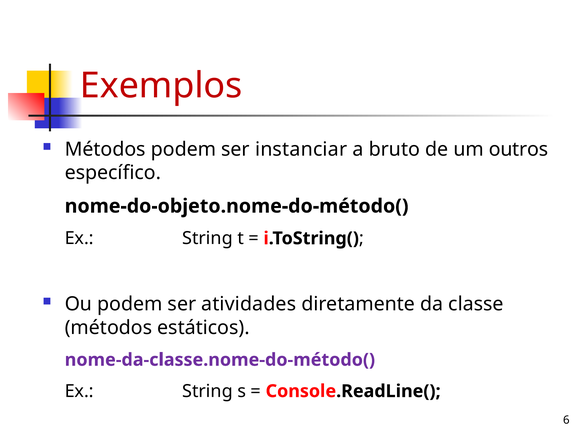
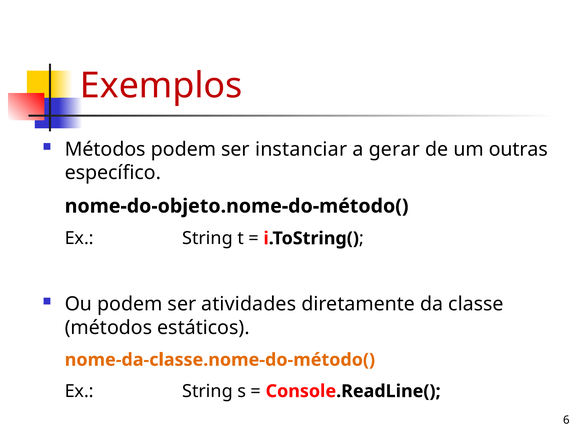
bruto: bruto -> gerar
outros: outros -> outras
nome-da-classe.nome-do-método( colour: purple -> orange
